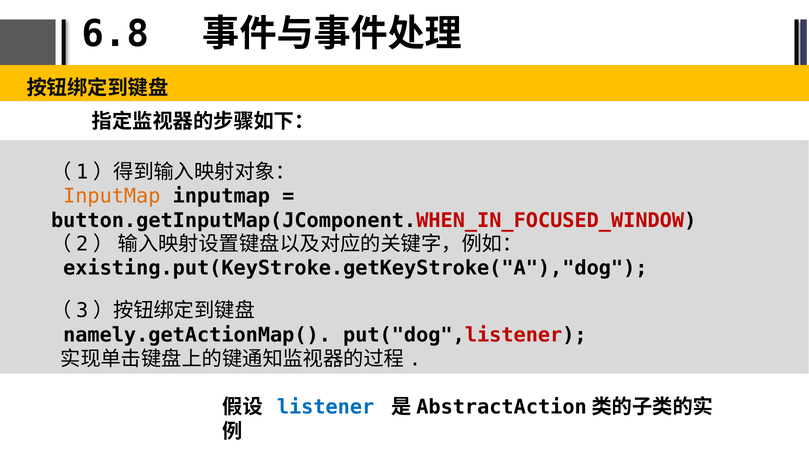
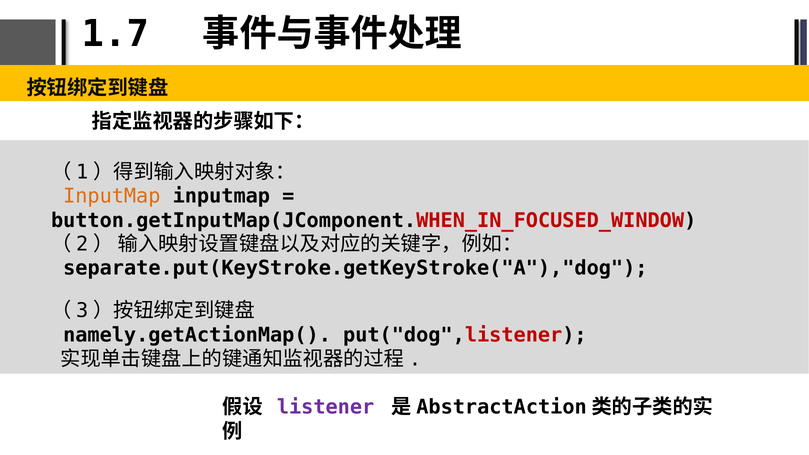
6.8: 6.8 -> 1.7
existing.put(KeyStroke.getKeyStroke("A"),"dog: existing.put(KeyStroke.getKeyStroke("A"),"dog -> separate.put(KeyStroke.getKeyStroke("A"),"dog
listener colour: blue -> purple
